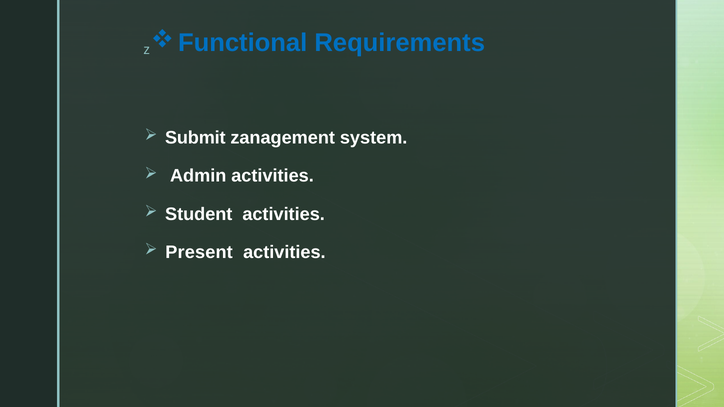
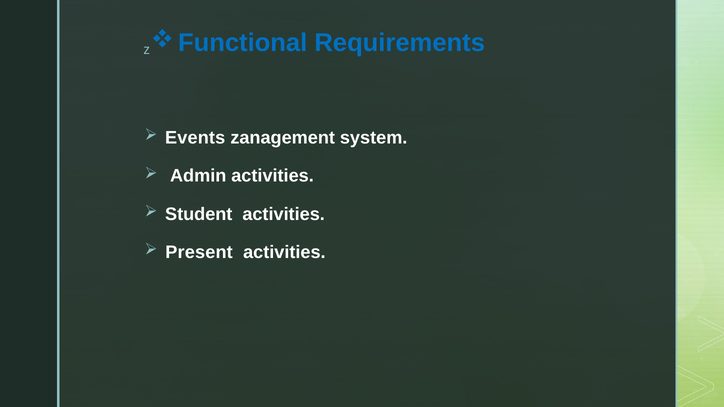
Submit: Submit -> Events
